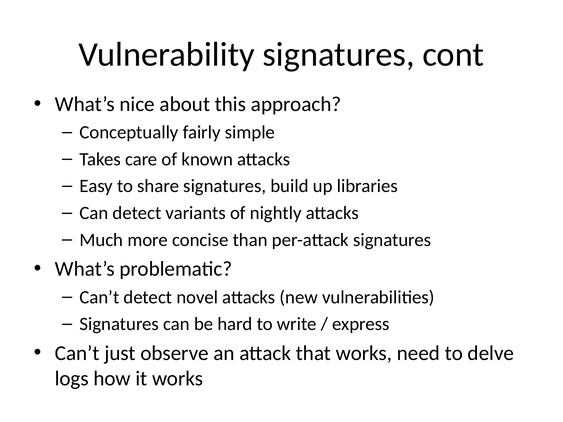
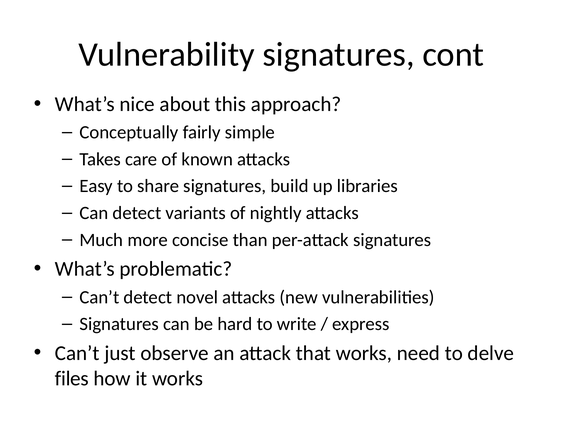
logs: logs -> files
